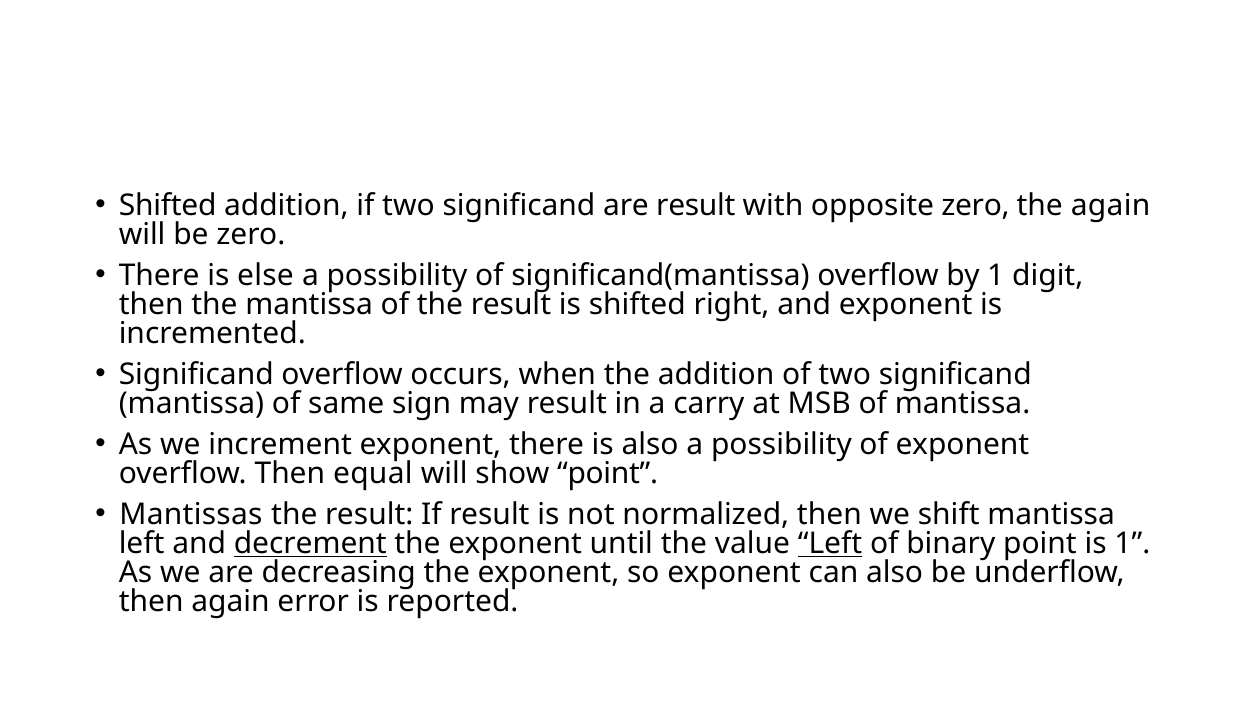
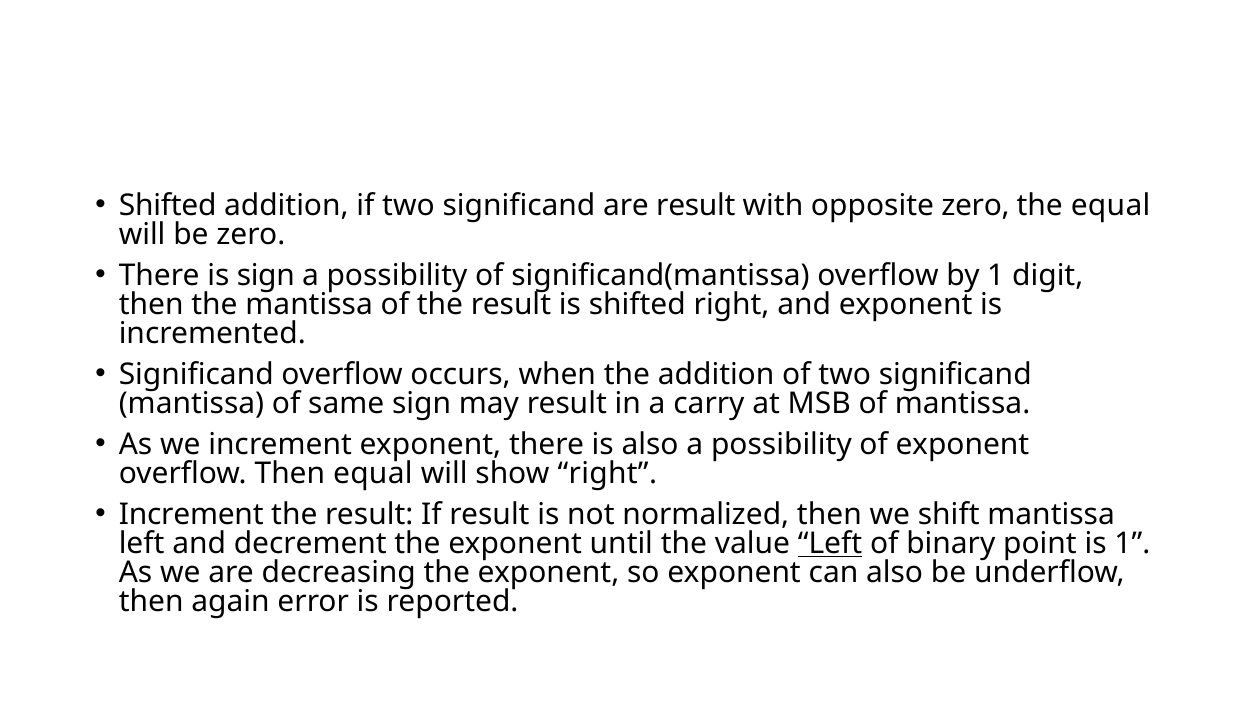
the again: again -> equal
is else: else -> sign
show point: point -> right
Mantissas at (191, 514): Mantissas -> Increment
decrement underline: present -> none
